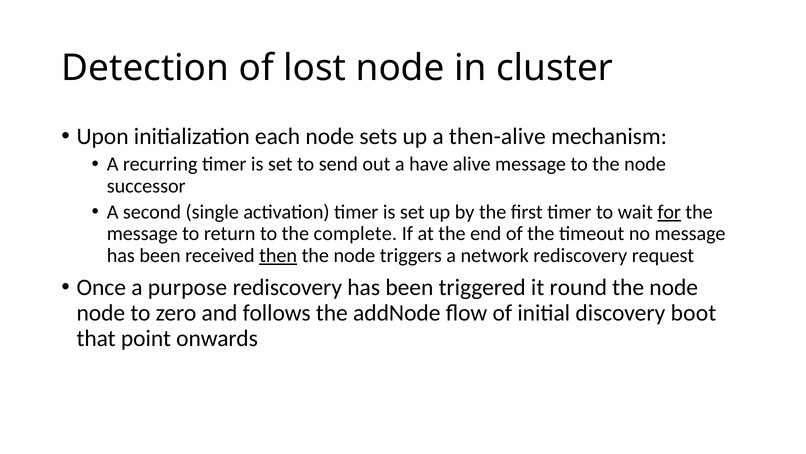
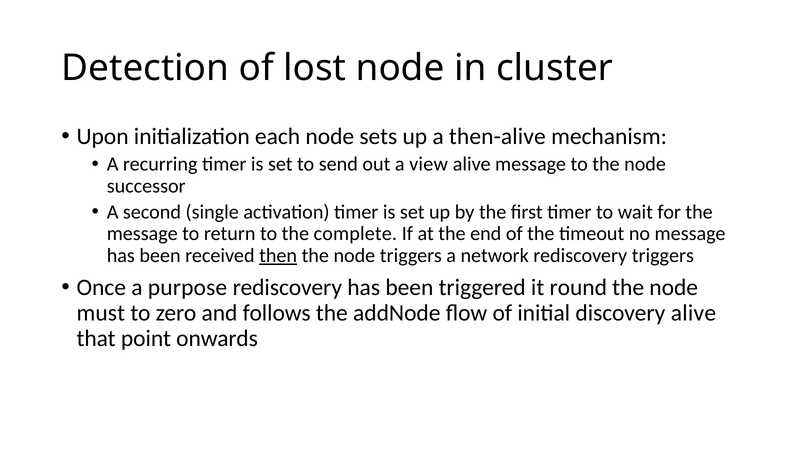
have: have -> view
for underline: present -> none
rediscovery request: request -> triggers
node at (101, 313): node -> must
discovery boot: boot -> alive
